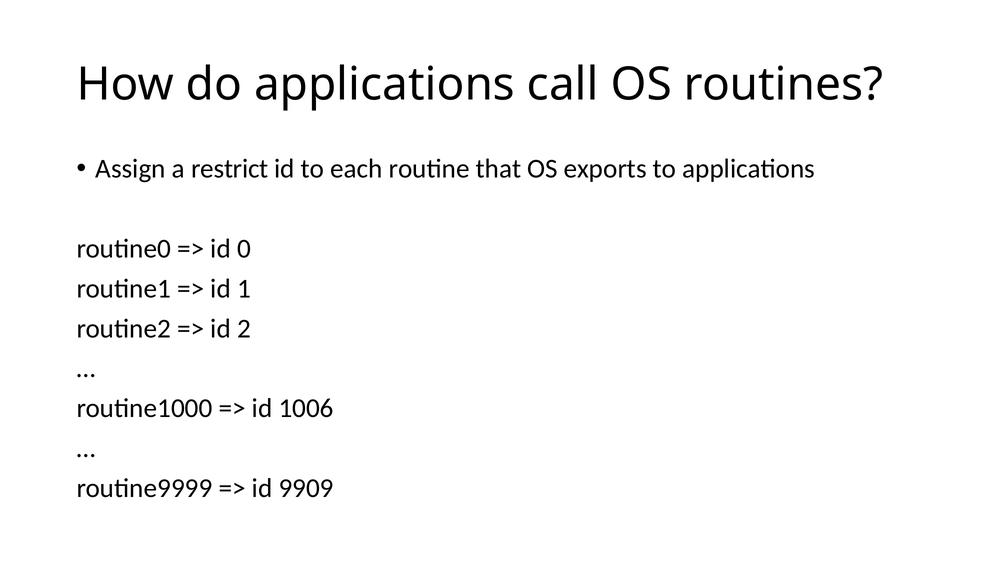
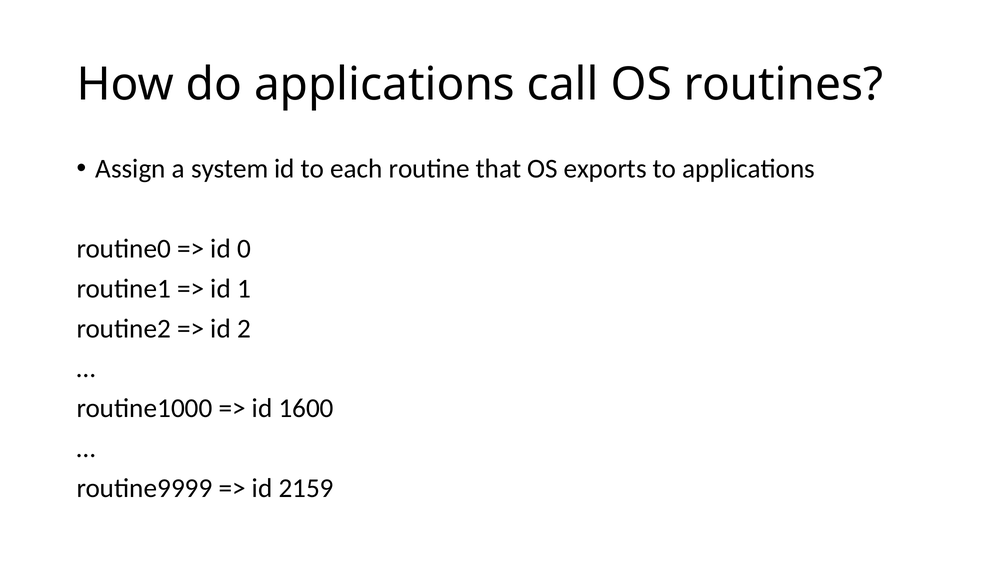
restrict: restrict -> system
1006: 1006 -> 1600
9909: 9909 -> 2159
